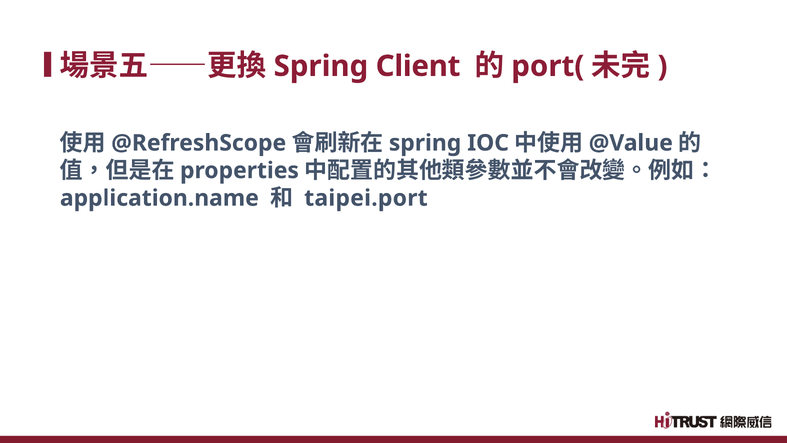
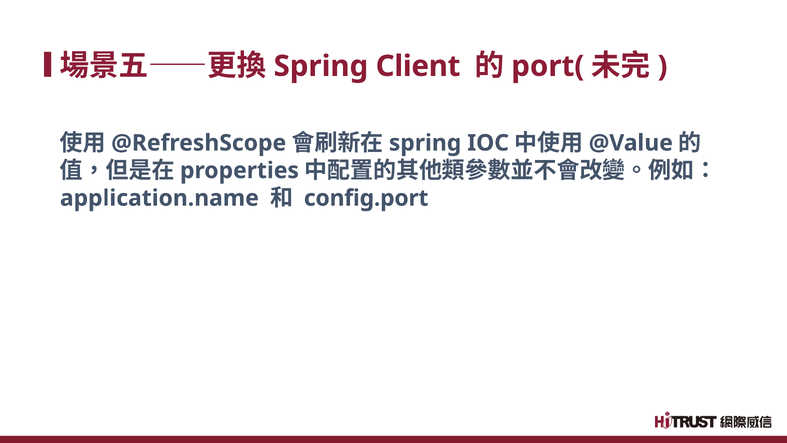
taipei.port: taipei.port -> config.port
